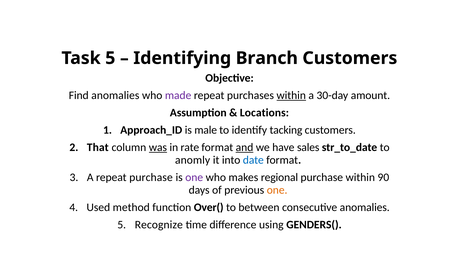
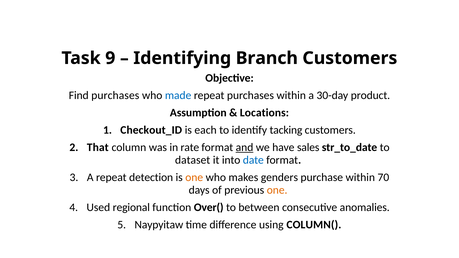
Task 5: 5 -> 9
Find anomalies: anomalies -> purchases
made colour: purple -> blue
within at (291, 95) underline: present -> none
amount: amount -> product
Approach_ID: Approach_ID -> Checkout_ID
male: male -> each
was underline: present -> none
anomly: anomly -> dataset
repeat purchase: purchase -> detection
one at (194, 178) colour: purple -> orange
regional: regional -> genders
90: 90 -> 70
method: method -> regional
Recognize: Recognize -> Naypyitaw
GENDERS(: GENDERS( -> COLUMN(
